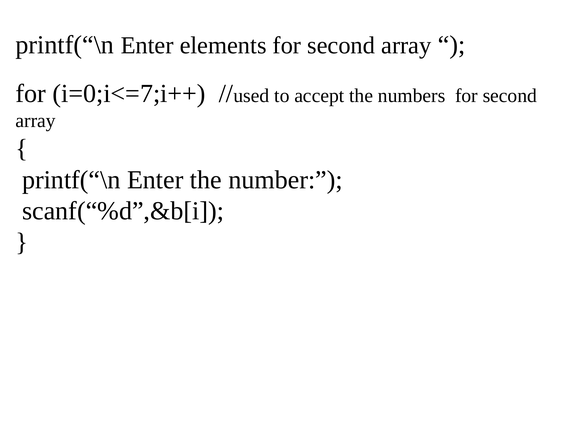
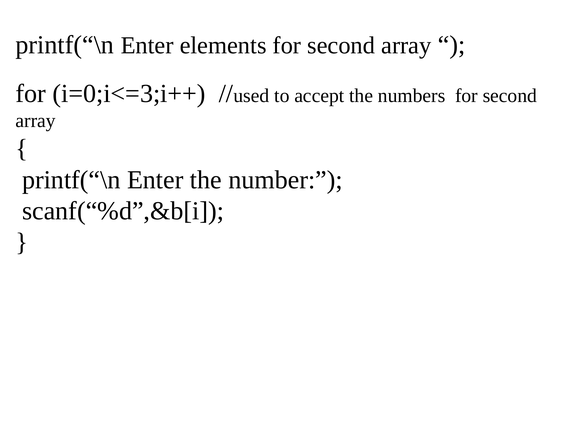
i=0;i<=7;i++: i=0;i<=7;i++ -> i=0;i<=3;i++
